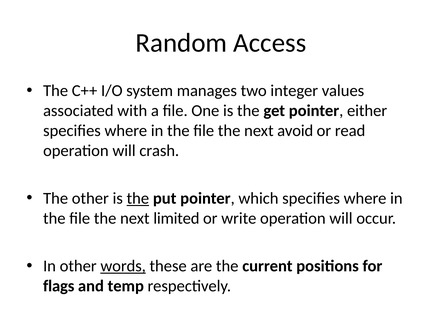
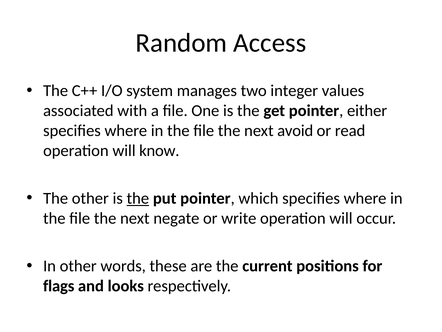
crash: crash -> know
limited: limited -> negate
words underline: present -> none
temp: temp -> looks
